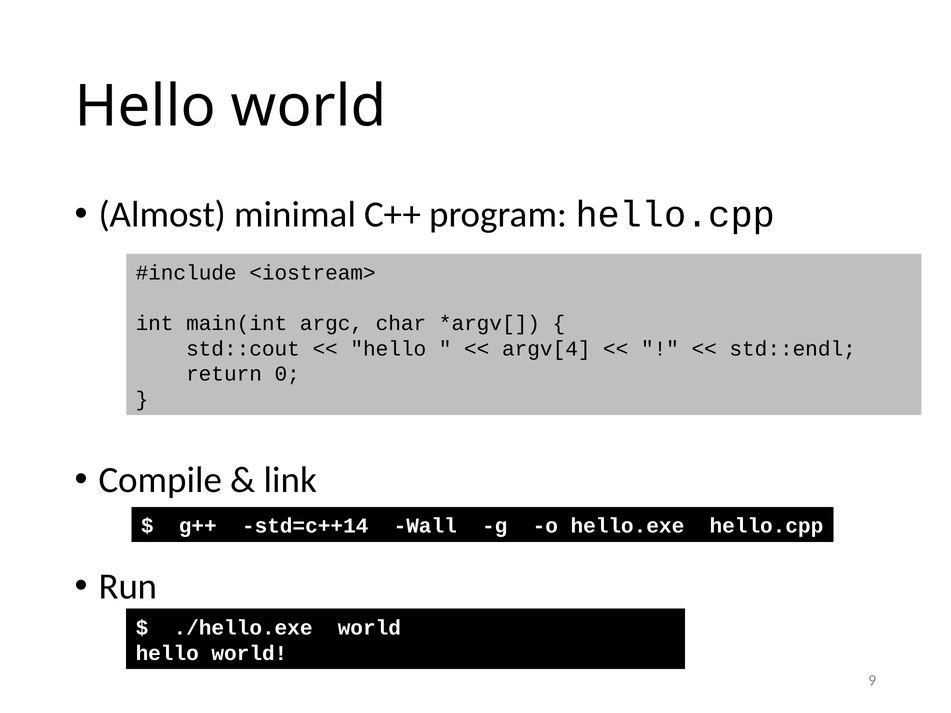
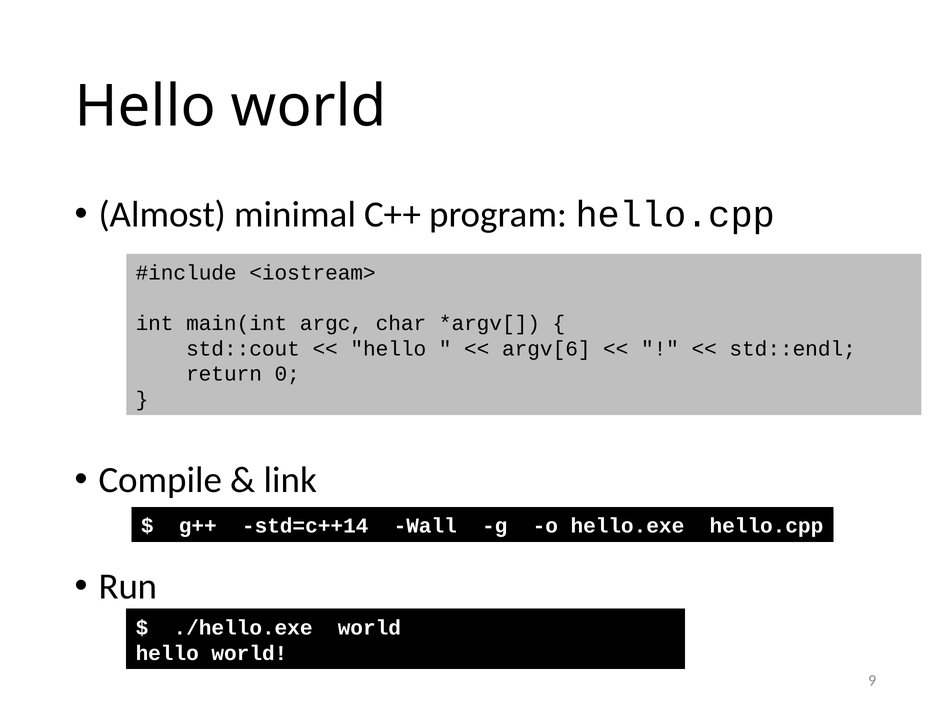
argv[4: argv[4 -> argv[6
